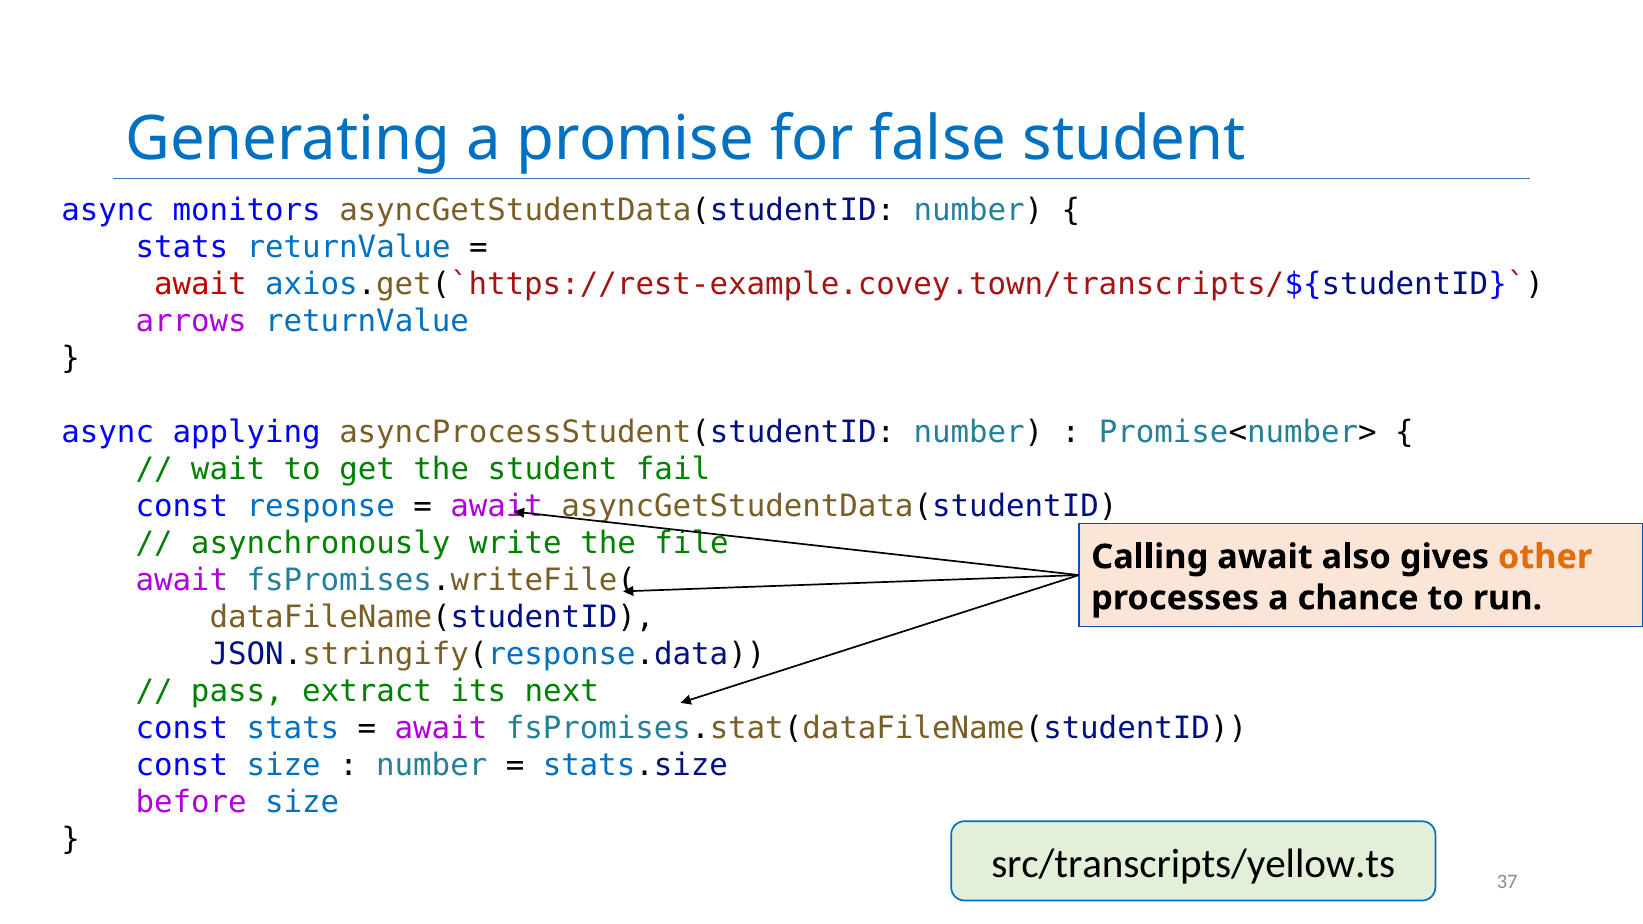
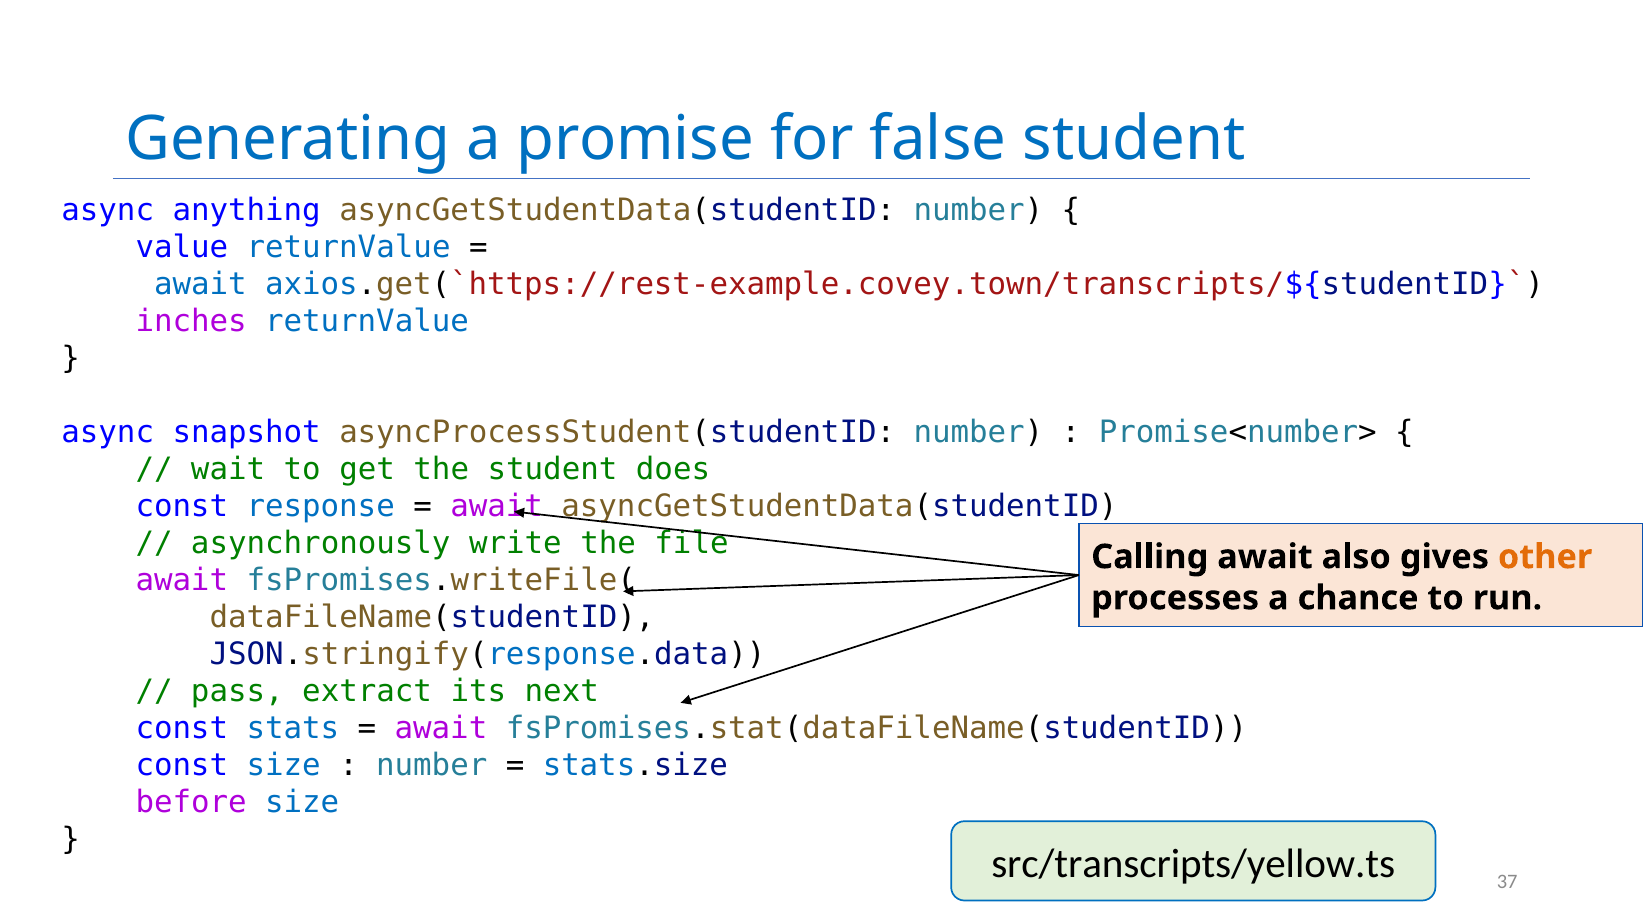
monitors: monitors -> anything
stats at (182, 248): stats -> value
await at (200, 285) colour: red -> blue
arrows: arrows -> inches
applying: applying -> snapshot
fail: fail -> does
